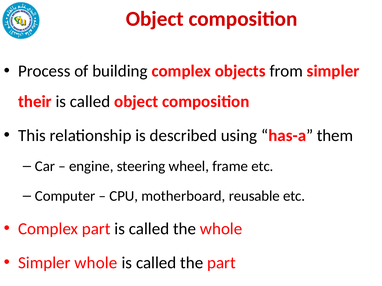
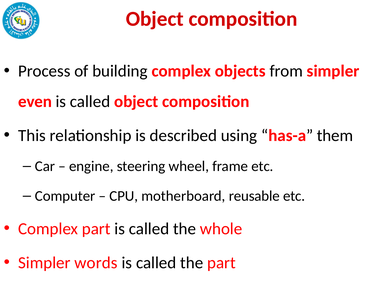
their: their -> even
Simpler whole: whole -> words
